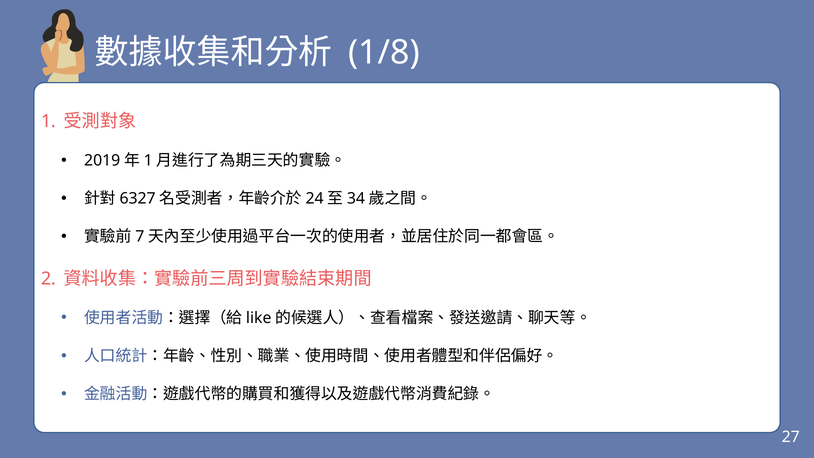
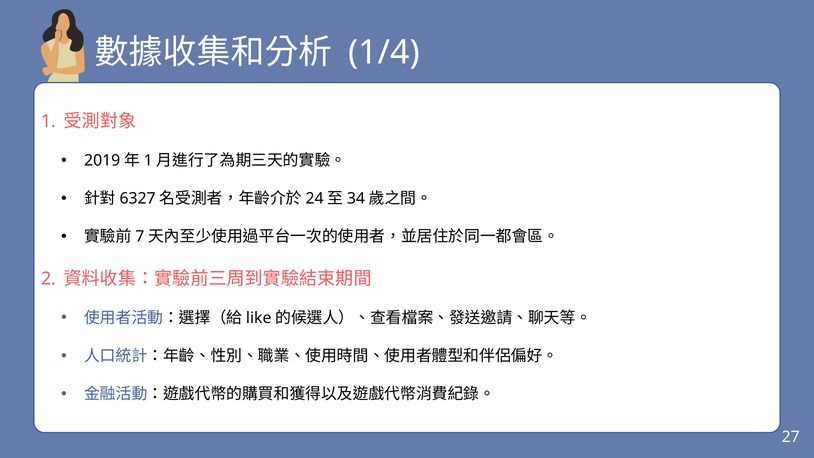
1/8: 1/8 -> 1/4
